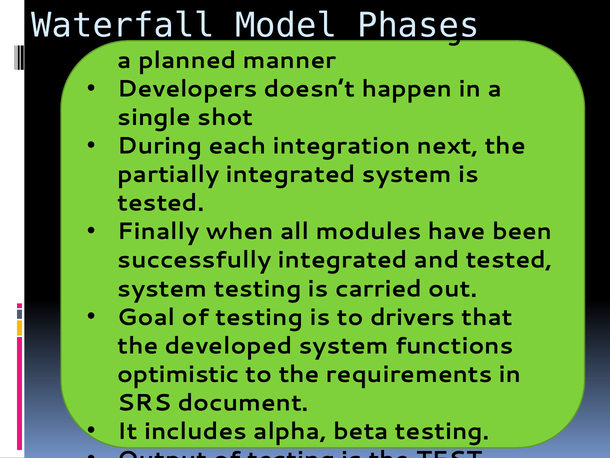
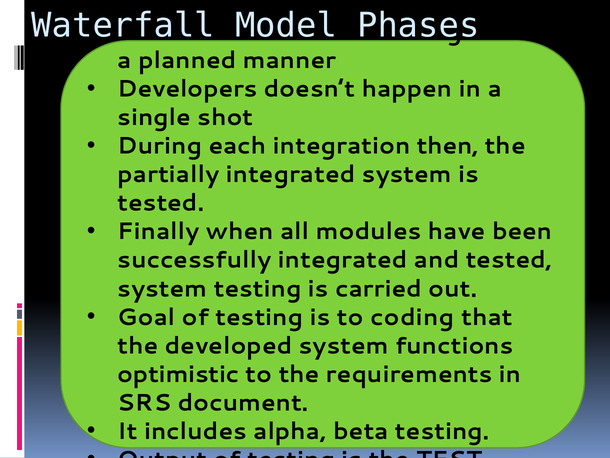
next: next -> then
drivers: drivers -> coding
